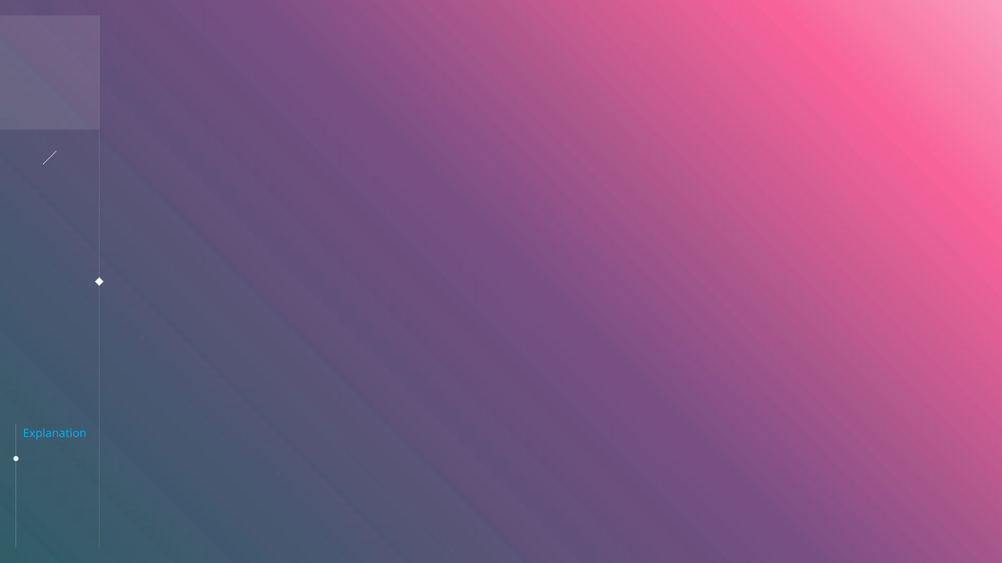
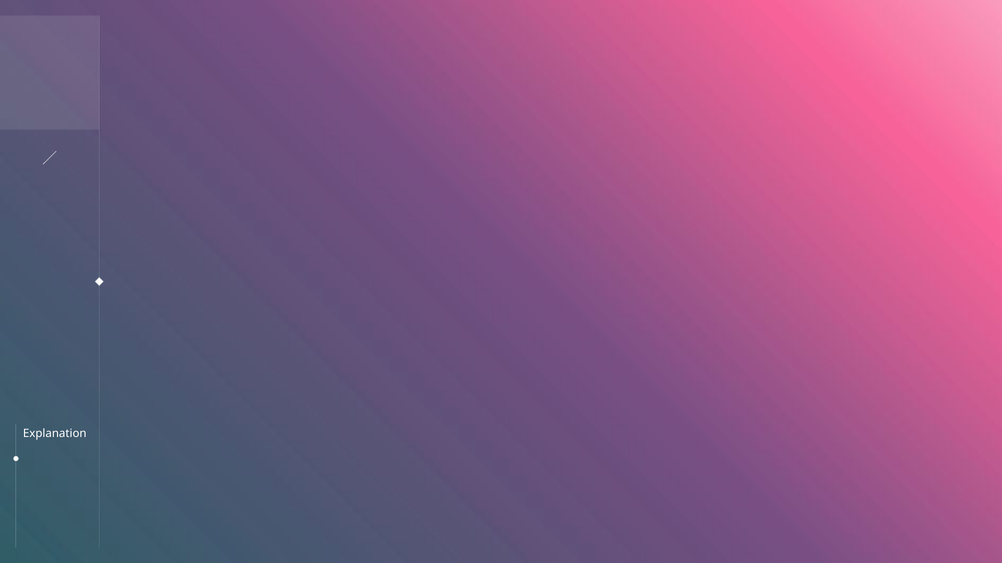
Explanation colour: light blue -> white
